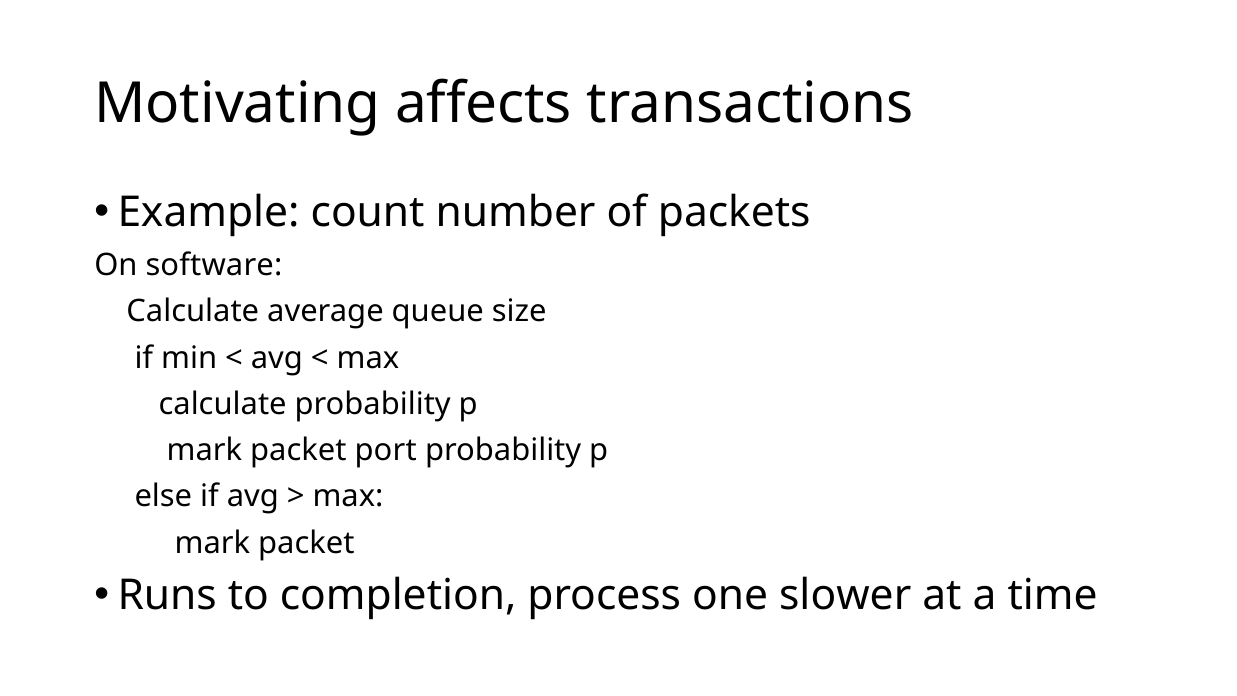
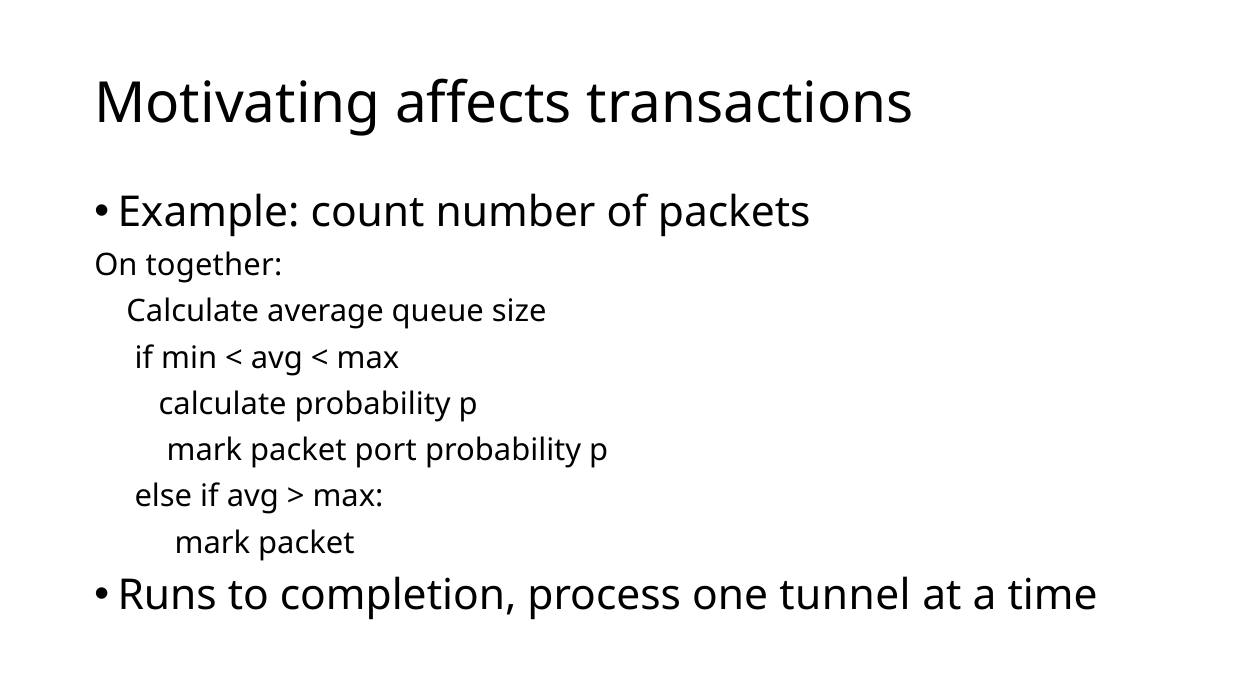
software: software -> together
slower: slower -> tunnel
